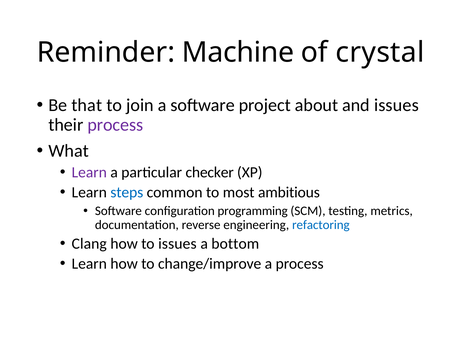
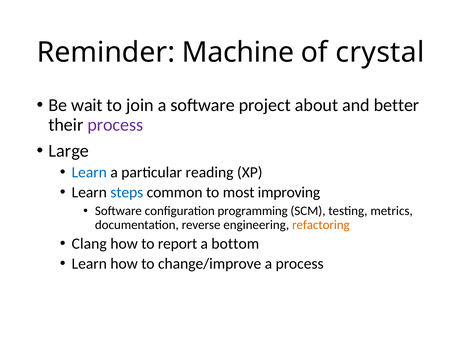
that: that -> wait
and issues: issues -> better
What: What -> Large
Learn at (89, 172) colour: purple -> blue
checker: checker -> reading
ambitious: ambitious -> improving
refactoring colour: blue -> orange
to issues: issues -> report
